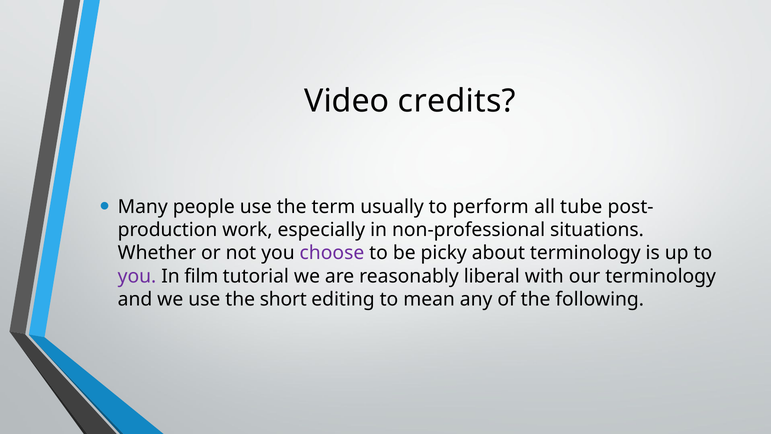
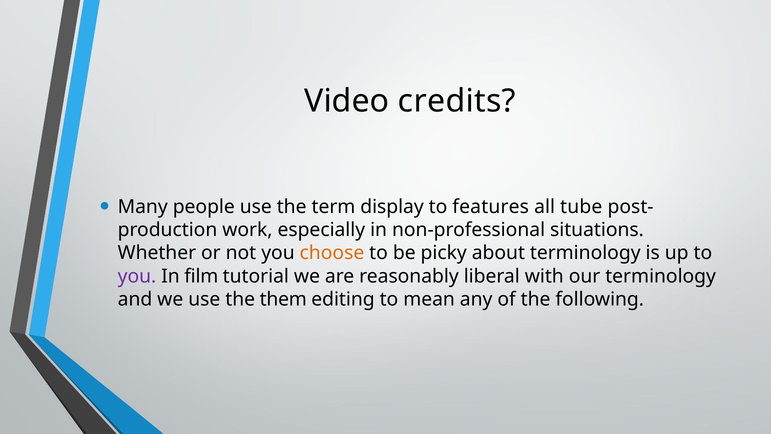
usually: usually -> display
perform: perform -> features
choose colour: purple -> orange
short: short -> them
